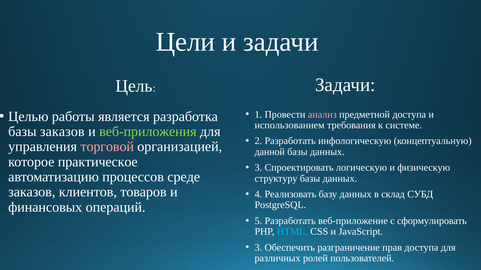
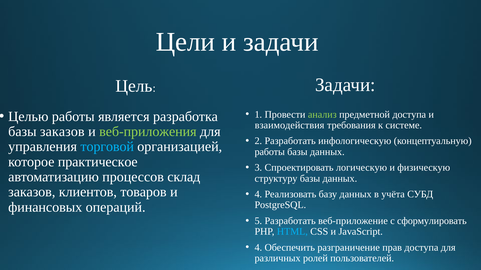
анализ colour: pink -> light green
использованием: использованием -> взаимодействия
торговой colour: pink -> light blue
данной at (270, 152): данной -> работы
среде: среде -> склад
склад: склад -> учёта
3 at (258, 248): 3 -> 4
